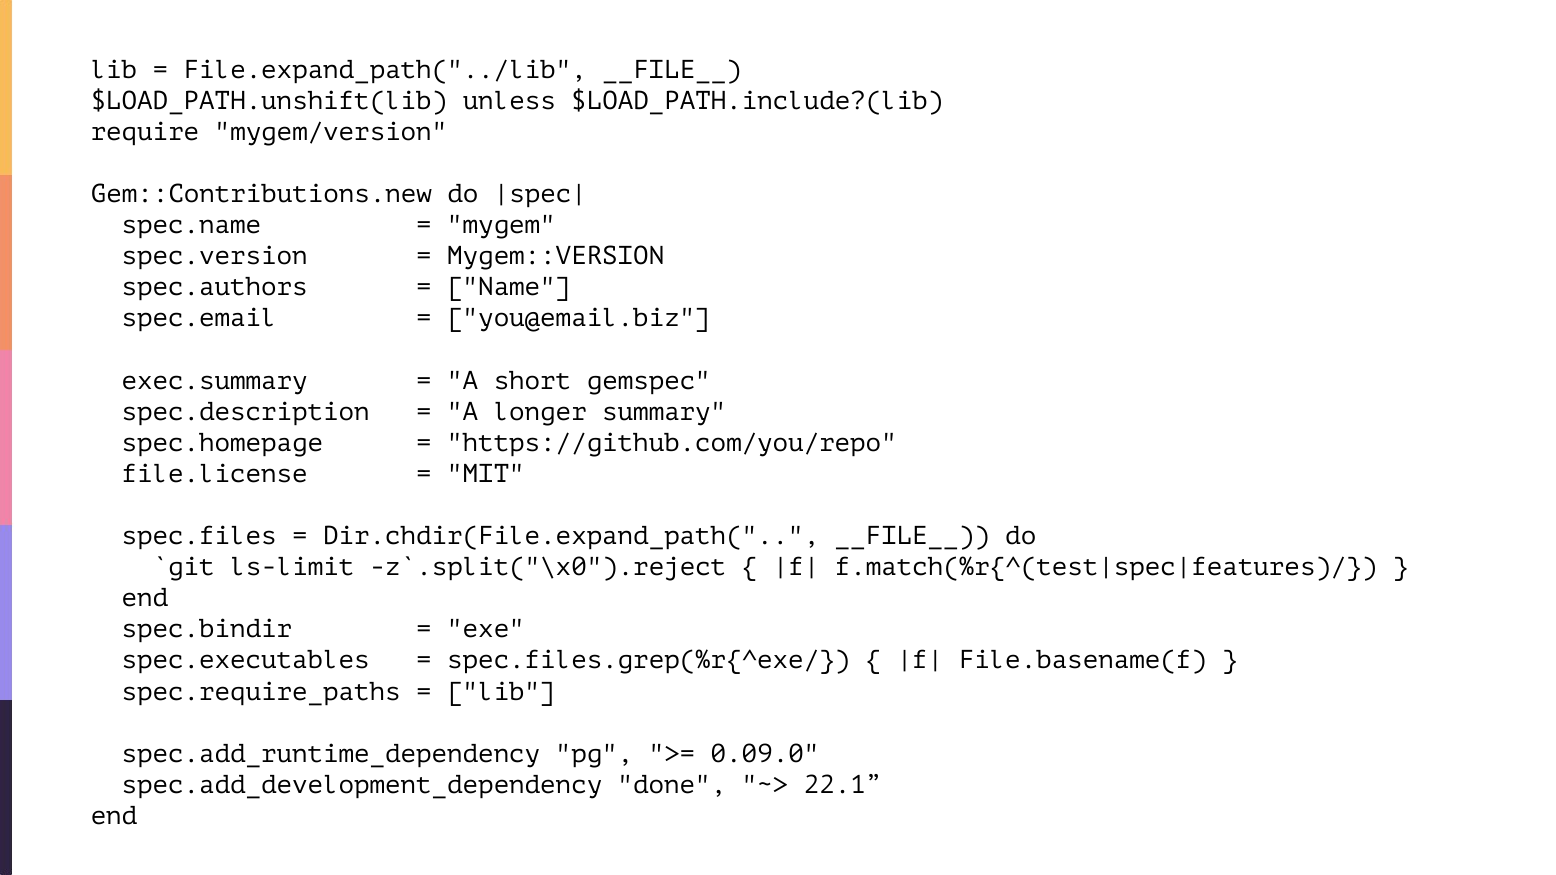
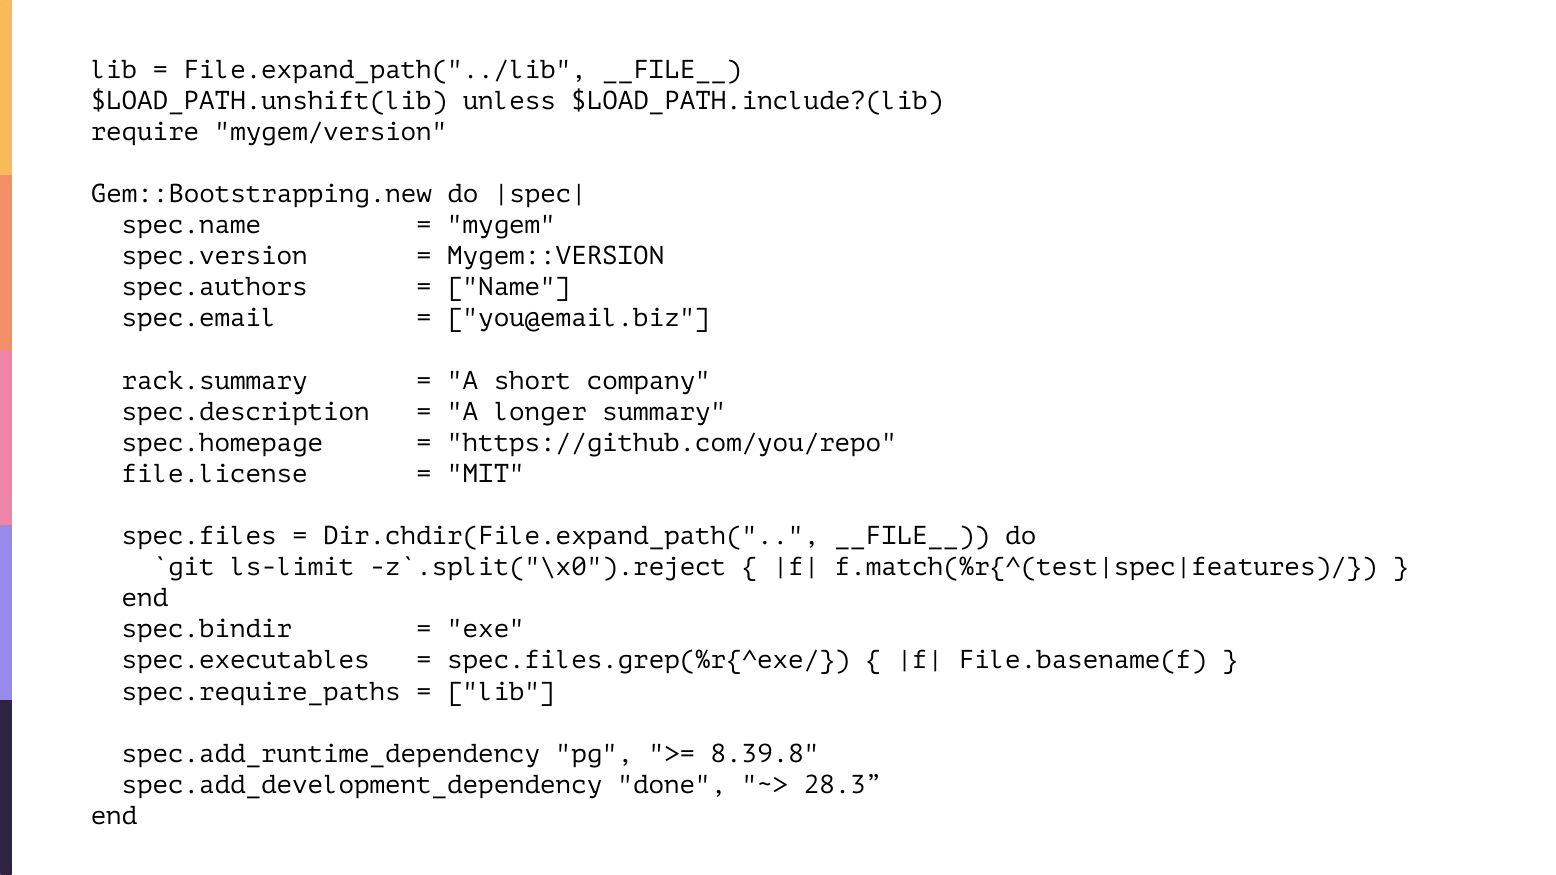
Gem::Contributions.new: Gem::Contributions.new -> Gem::Bootstrapping.new
exec.summary: exec.summary -> rack.summary
gemspec: gemspec -> company
0.09.0: 0.09.0 -> 8.39.8
22.1: 22.1 -> 28.3
